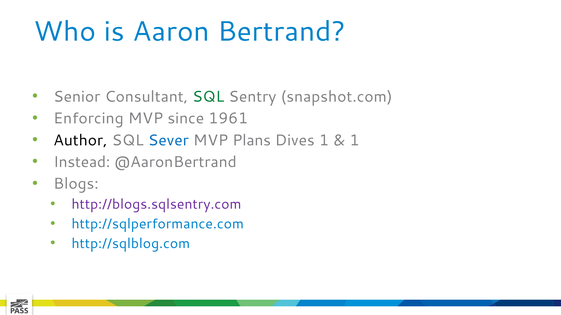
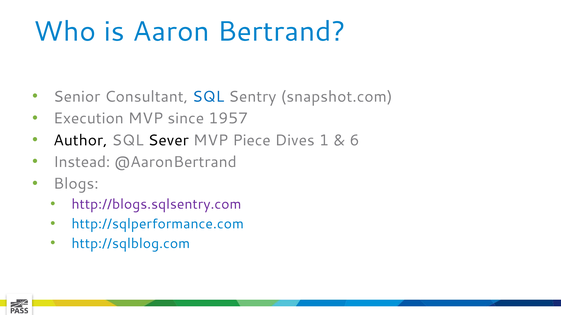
SQL at (208, 97) colour: green -> blue
Enforcing: Enforcing -> Execution
1961: 1961 -> 1957
Sever colour: blue -> black
Plans: Plans -> Piece
1 at (355, 140): 1 -> 6
